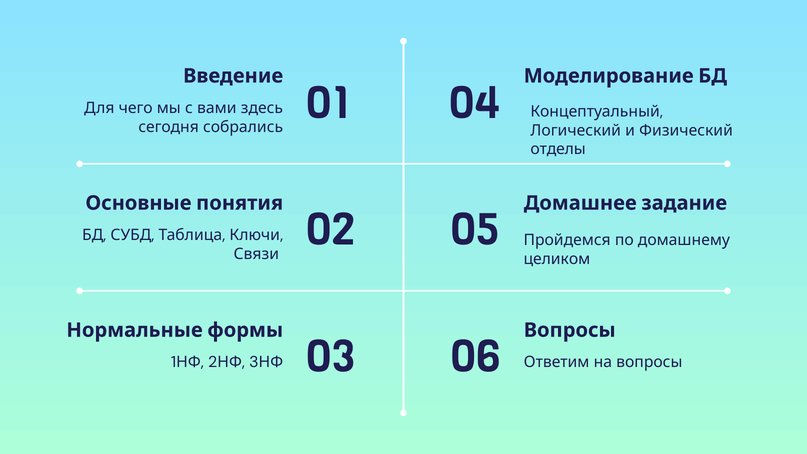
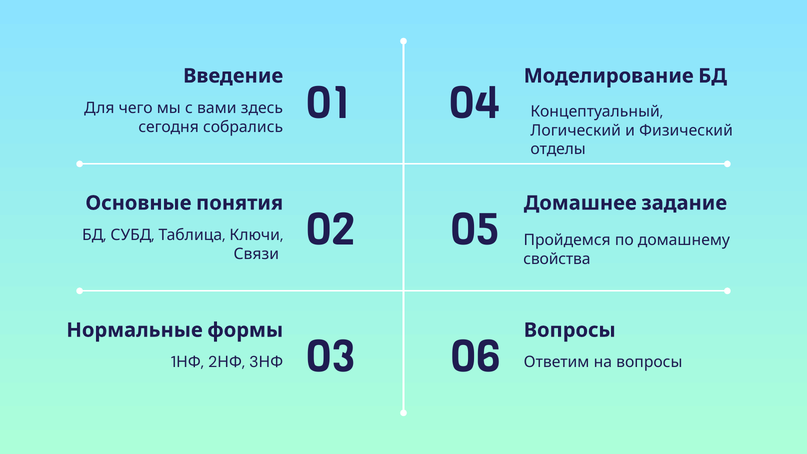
целиком: целиком -> свойства
